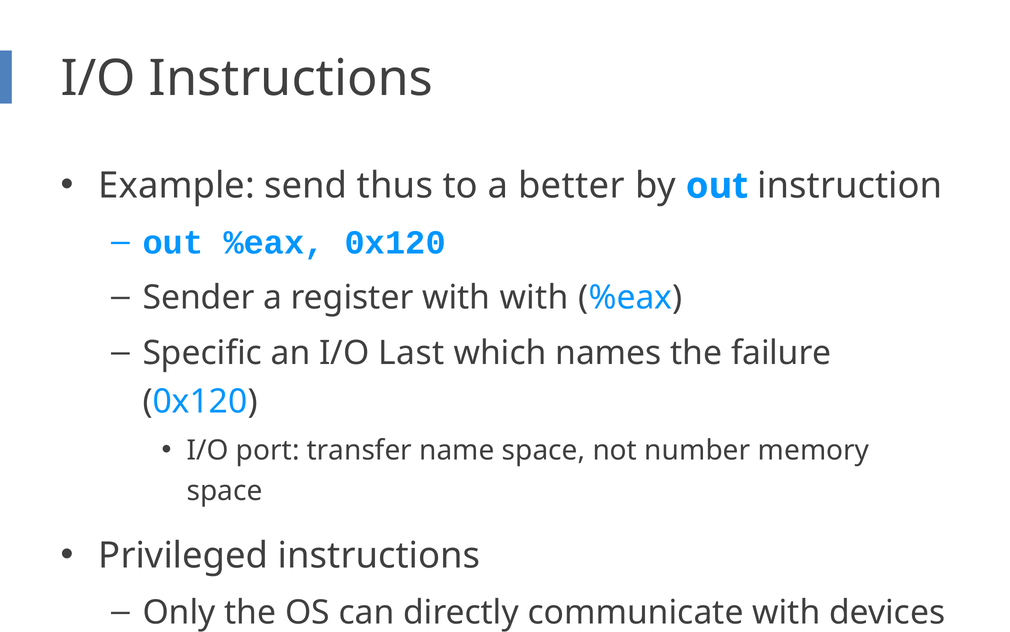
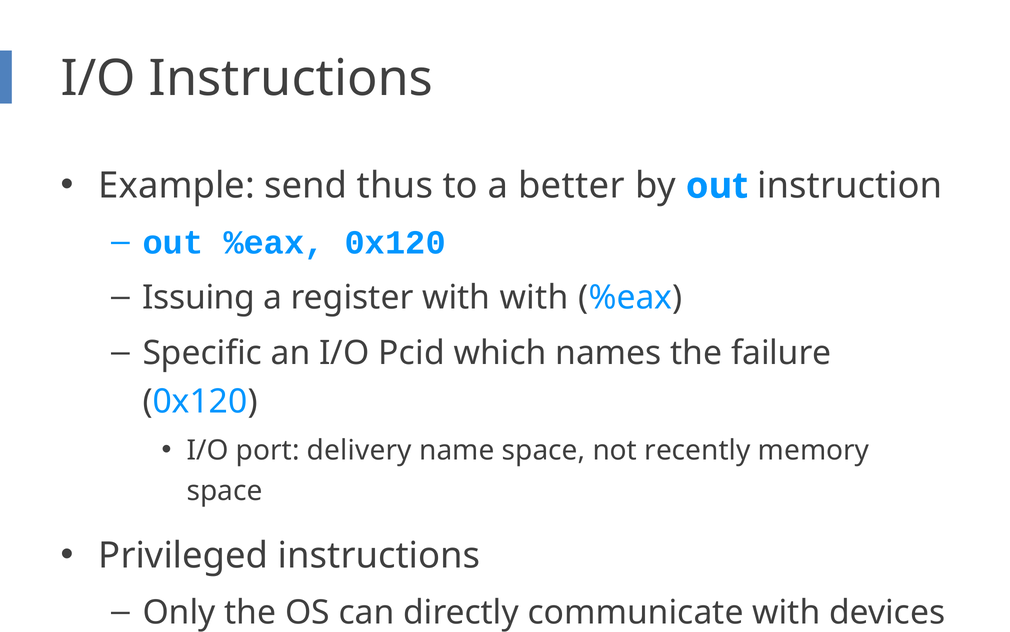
Sender: Sender -> Issuing
Last: Last -> Pcid
transfer: transfer -> delivery
number: number -> recently
